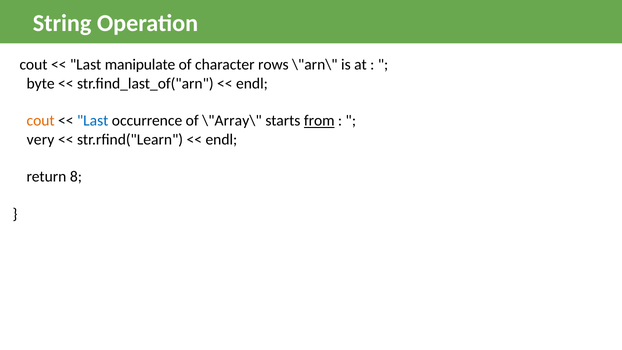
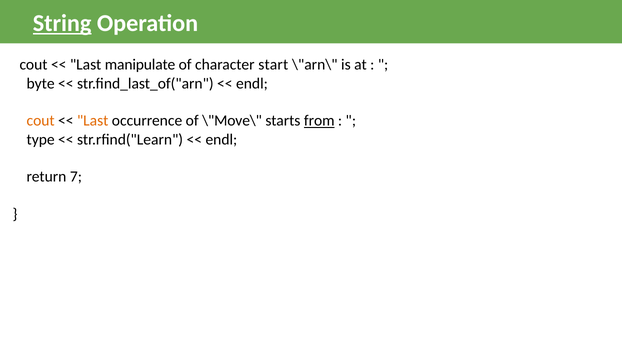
String underline: none -> present
rows: rows -> start
Last at (93, 121) colour: blue -> orange
\"Array\: \"Array\ -> \"Move\
very: very -> type
8: 8 -> 7
